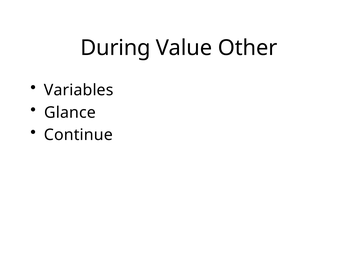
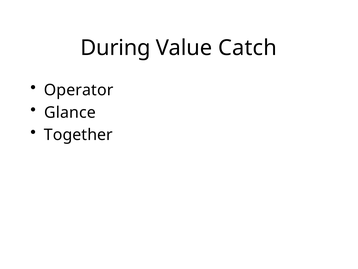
Other: Other -> Catch
Variables: Variables -> Operator
Continue: Continue -> Together
